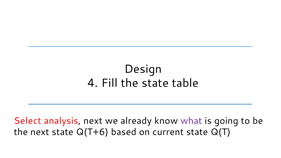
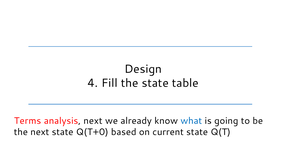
Select: Select -> Terms
what colour: purple -> blue
Q(T+6: Q(T+6 -> Q(T+0
